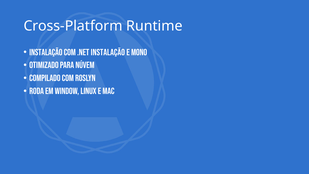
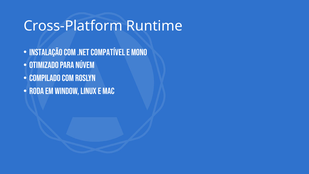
.net Instalação: Instalação -> Compatível
